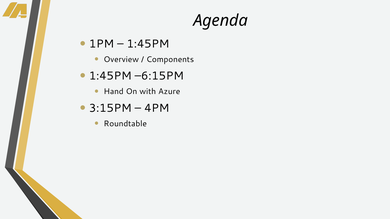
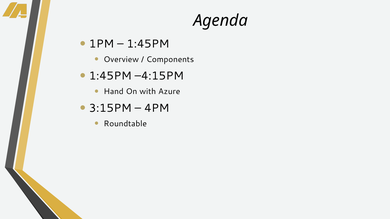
–6:15PM: –6:15PM -> –4:15PM
